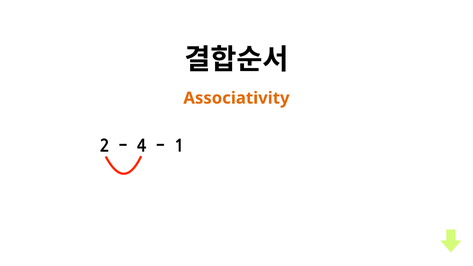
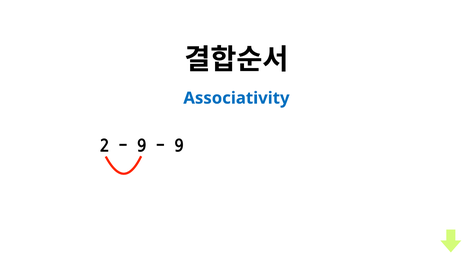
Associativity colour: orange -> blue
4 at (142, 145): 4 -> 9
1 at (179, 145): 1 -> 9
